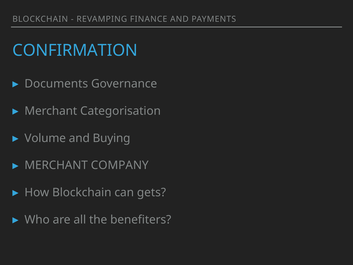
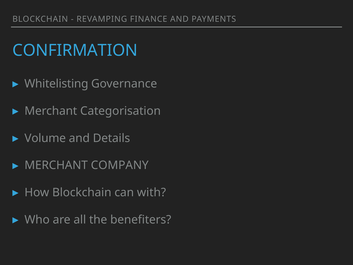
Documents: Documents -> Whitelisting
Buying: Buying -> Details
gets: gets -> with
